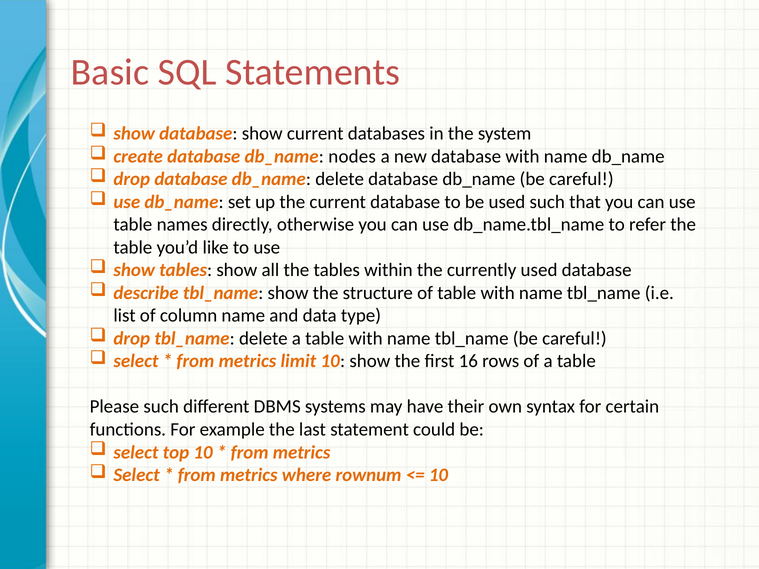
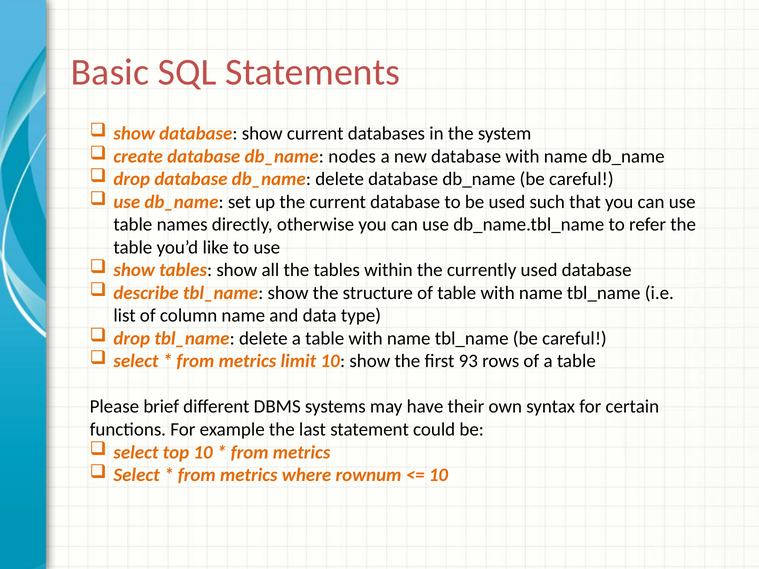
16: 16 -> 93
Please such: such -> brief
